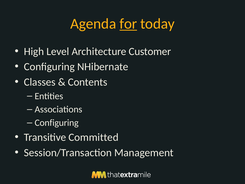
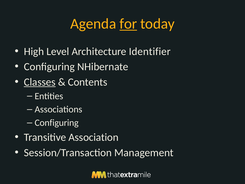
Customer: Customer -> Identifier
Classes underline: none -> present
Committed: Committed -> Association
